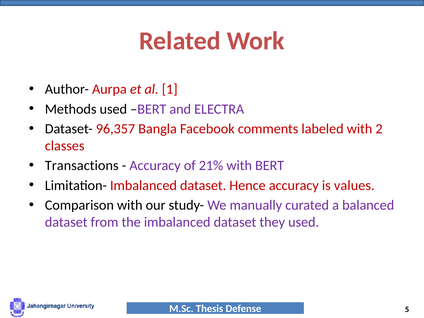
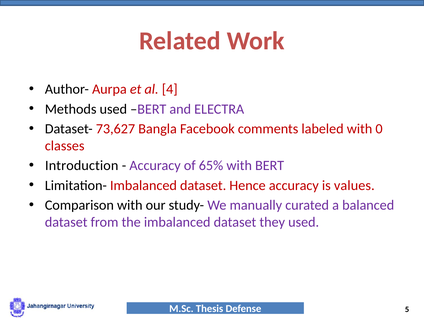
1: 1 -> 4
96,357: 96,357 -> 73,627
2: 2 -> 0
Transactions: Transactions -> Introduction
21%: 21% -> 65%
